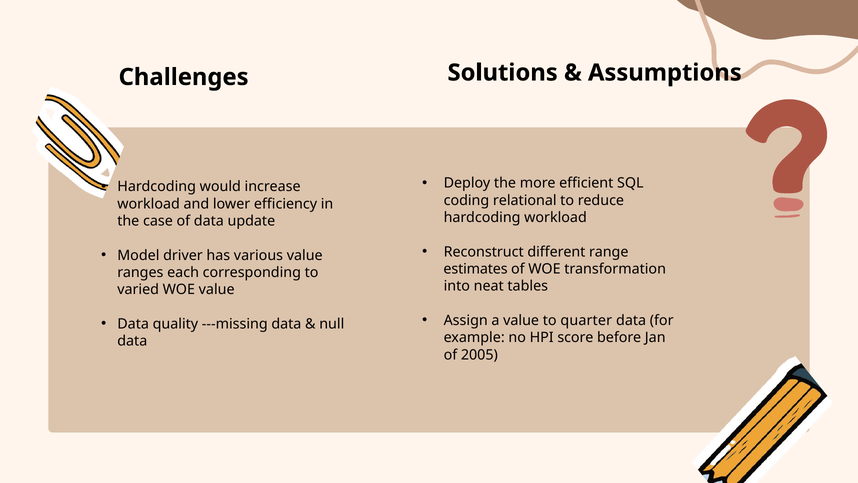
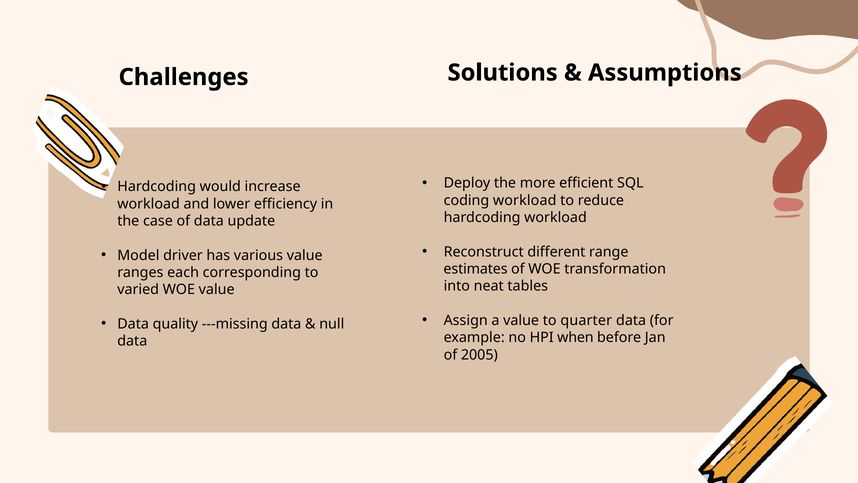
coding relational: relational -> workload
score: score -> when
